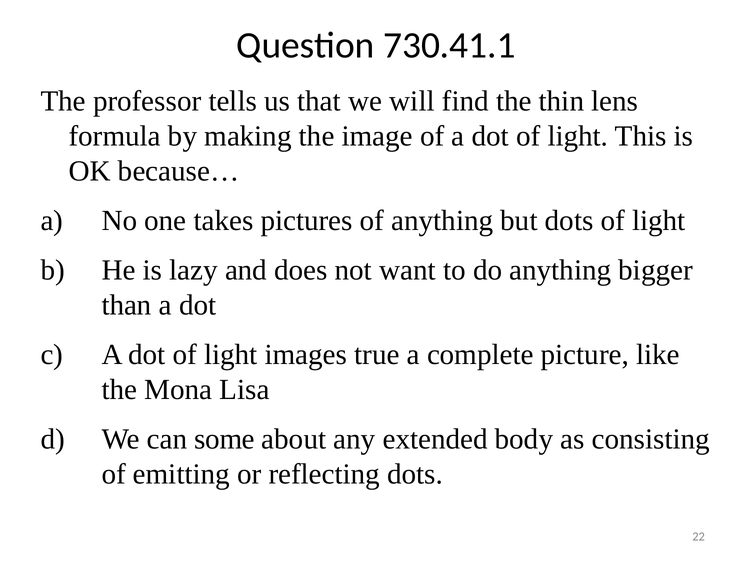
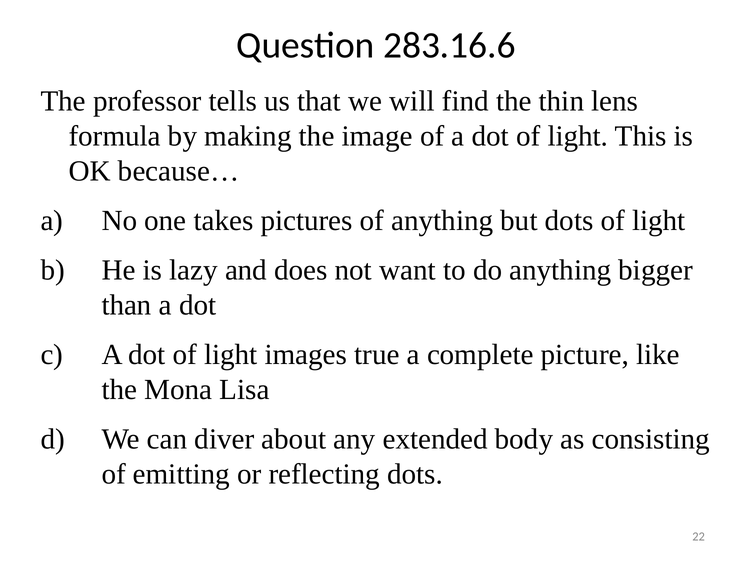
730.41.1: 730.41.1 -> 283.16.6
some: some -> diver
